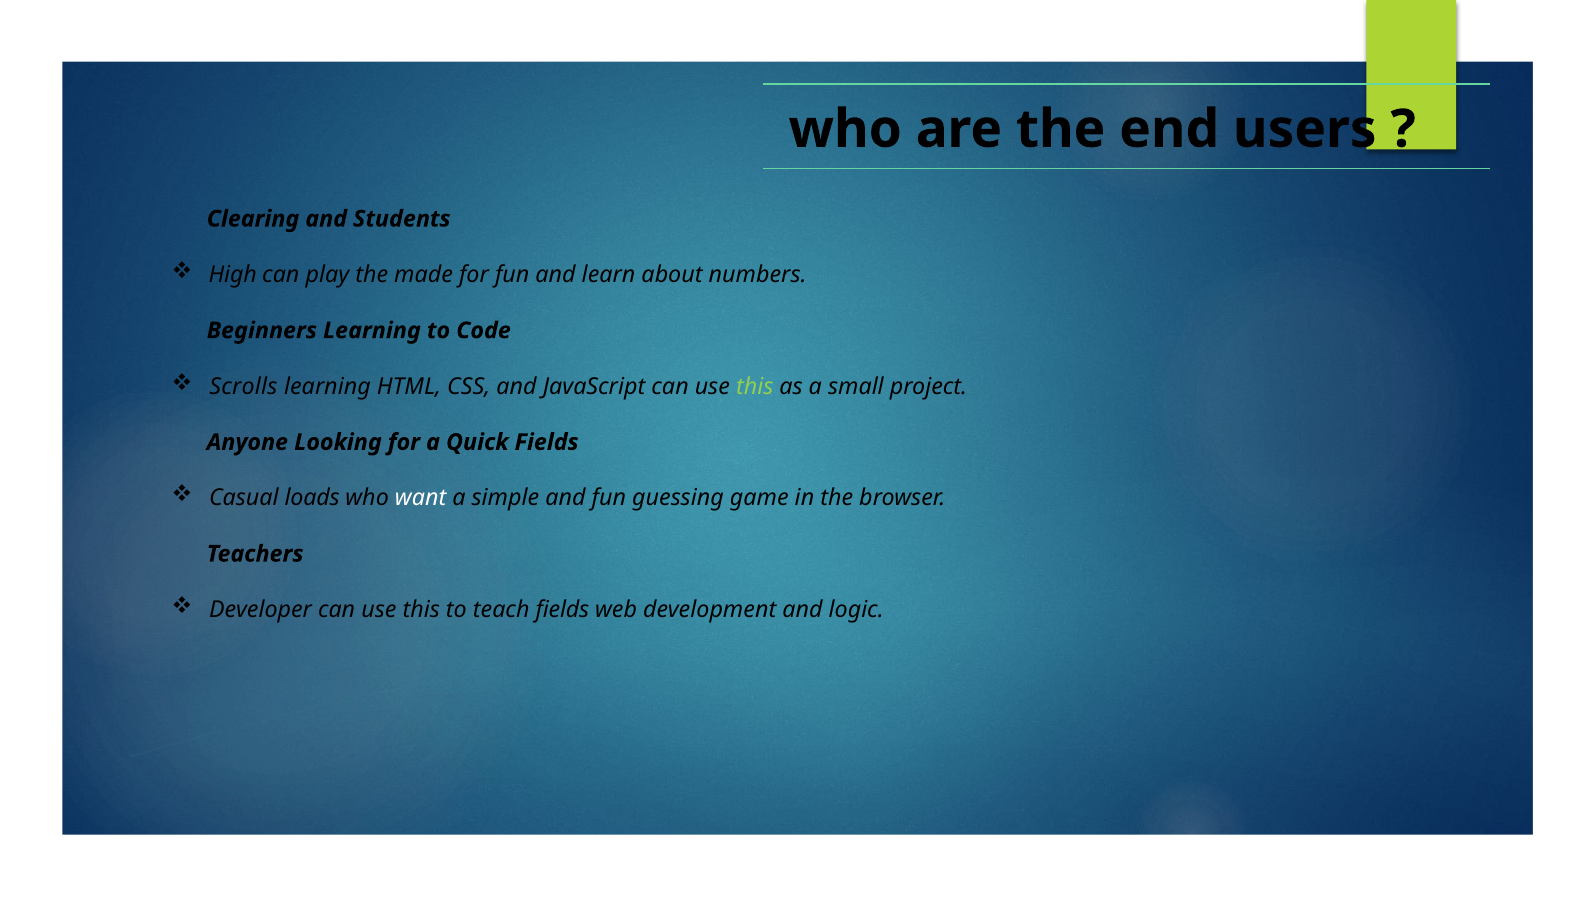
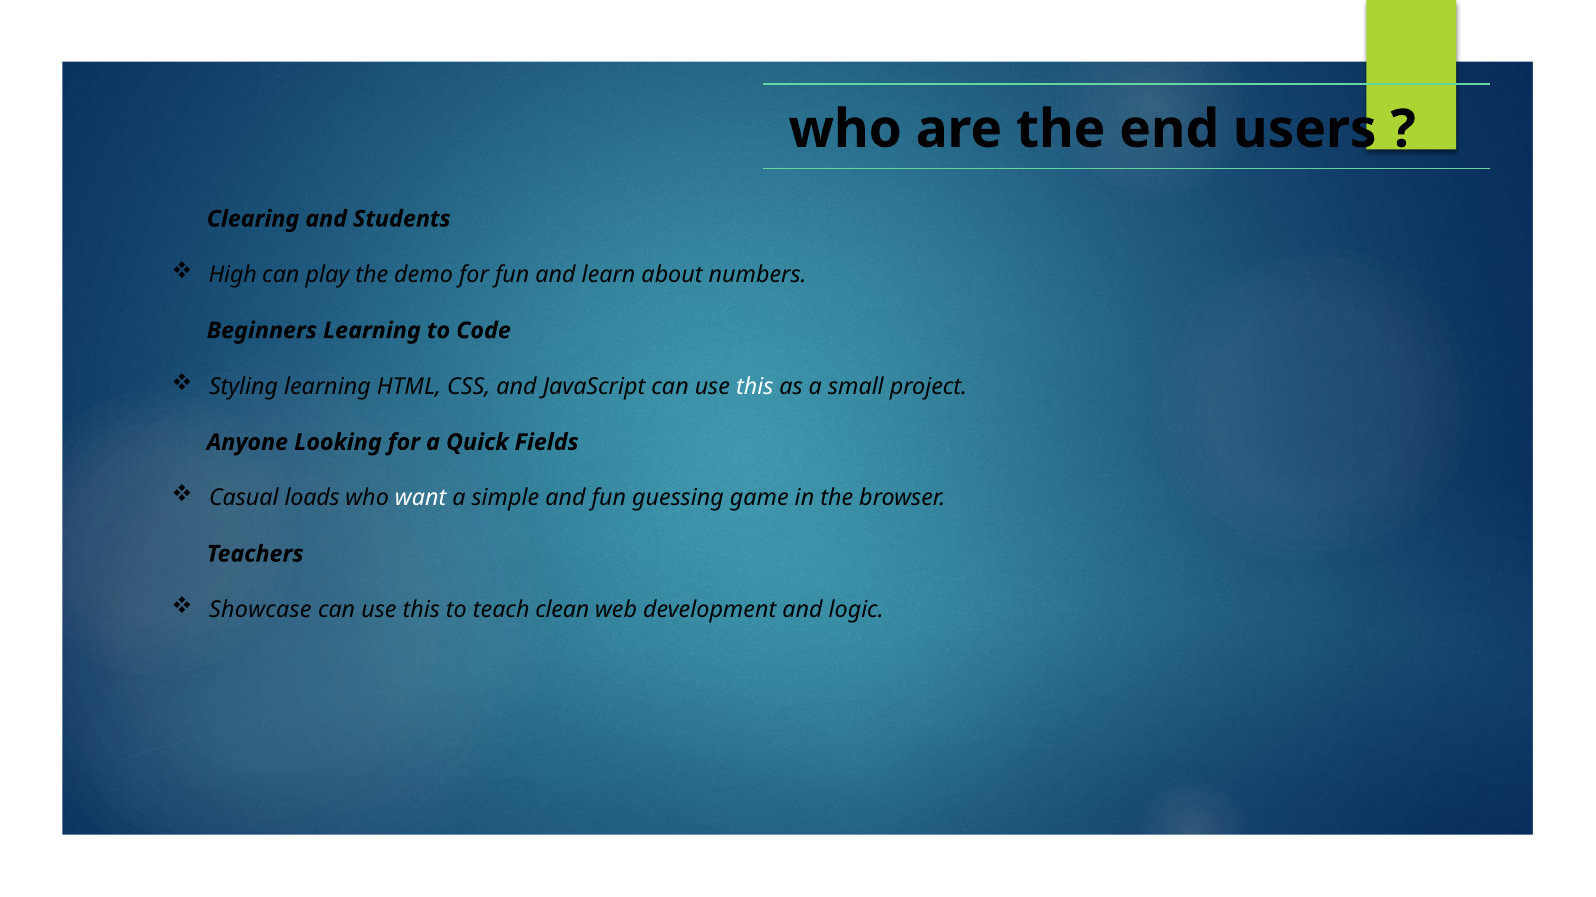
made: made -> demo
Scrolls: Scrolls -> Styling
this at (755, 387) colour: light green -> white
Developer: Developer -> Showcase
teach fields: fields -> clean
